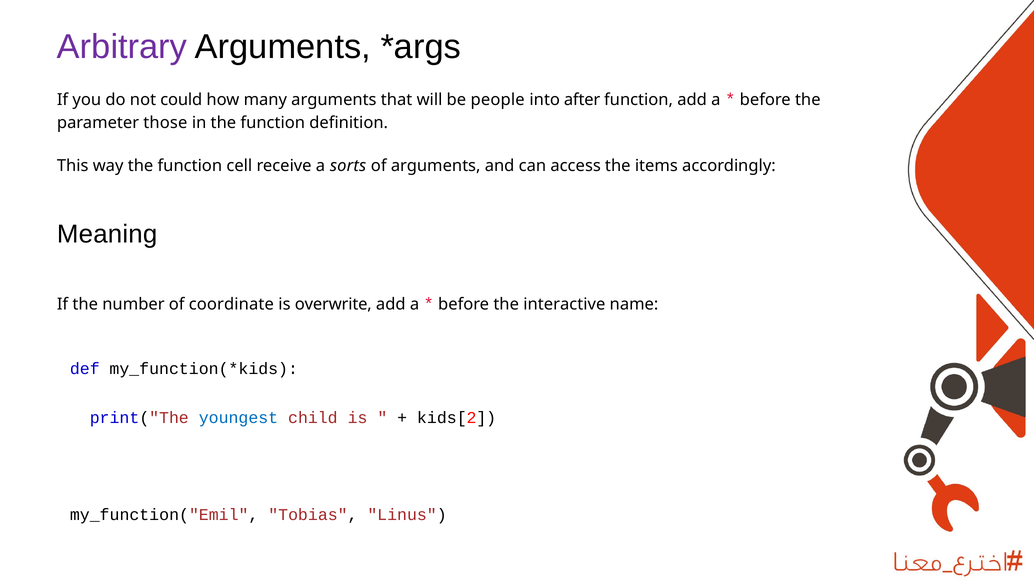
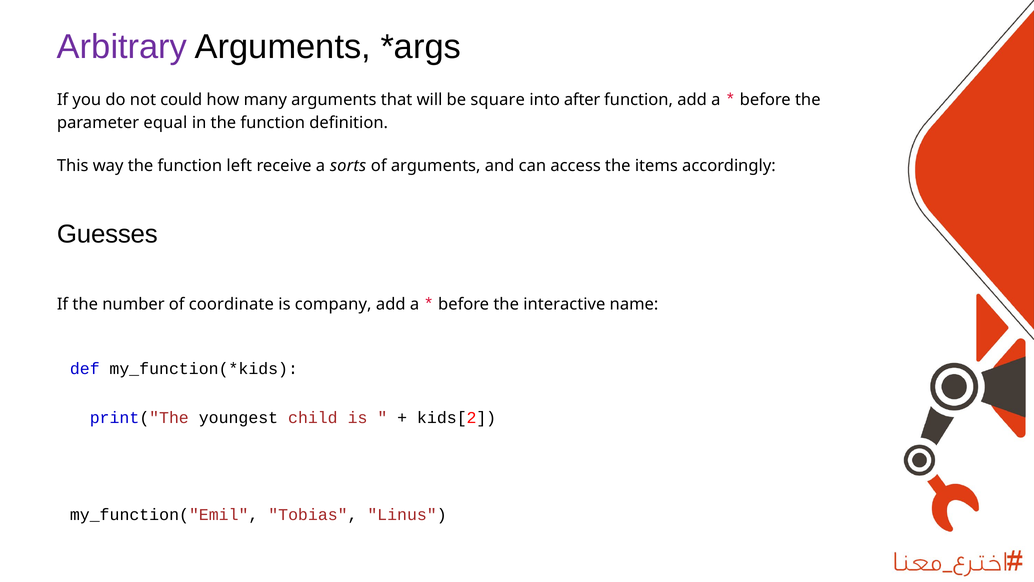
people: people -> square
those: those -> equal
cell: cell -> left
Meaning: Meaning -> Guesses
overwrite: overwrite -> company
youngest colour: blue -> black
